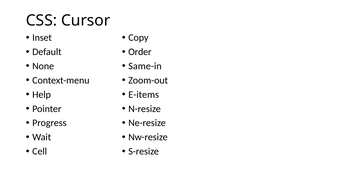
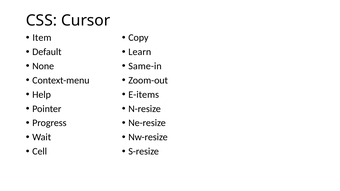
Inset: Inset -> Item
Order: Order -> Learn
